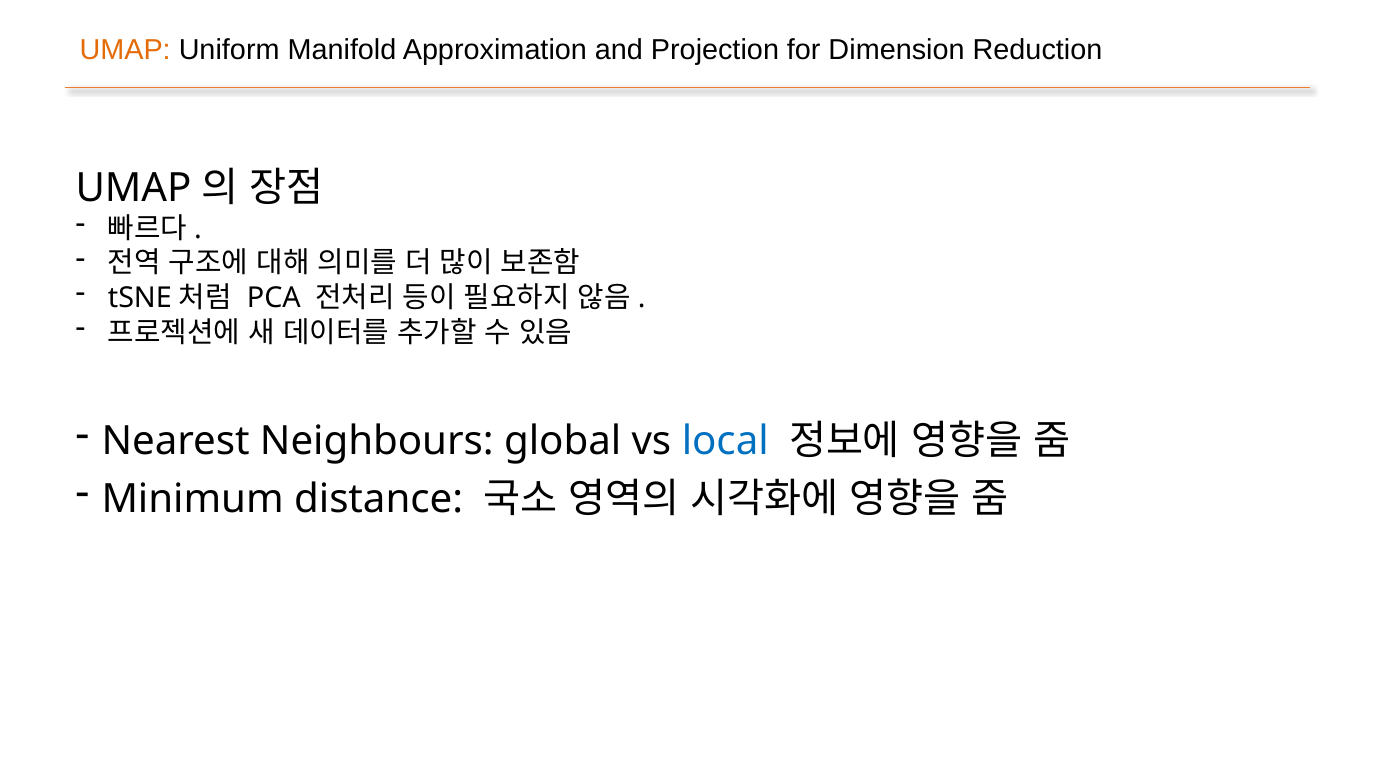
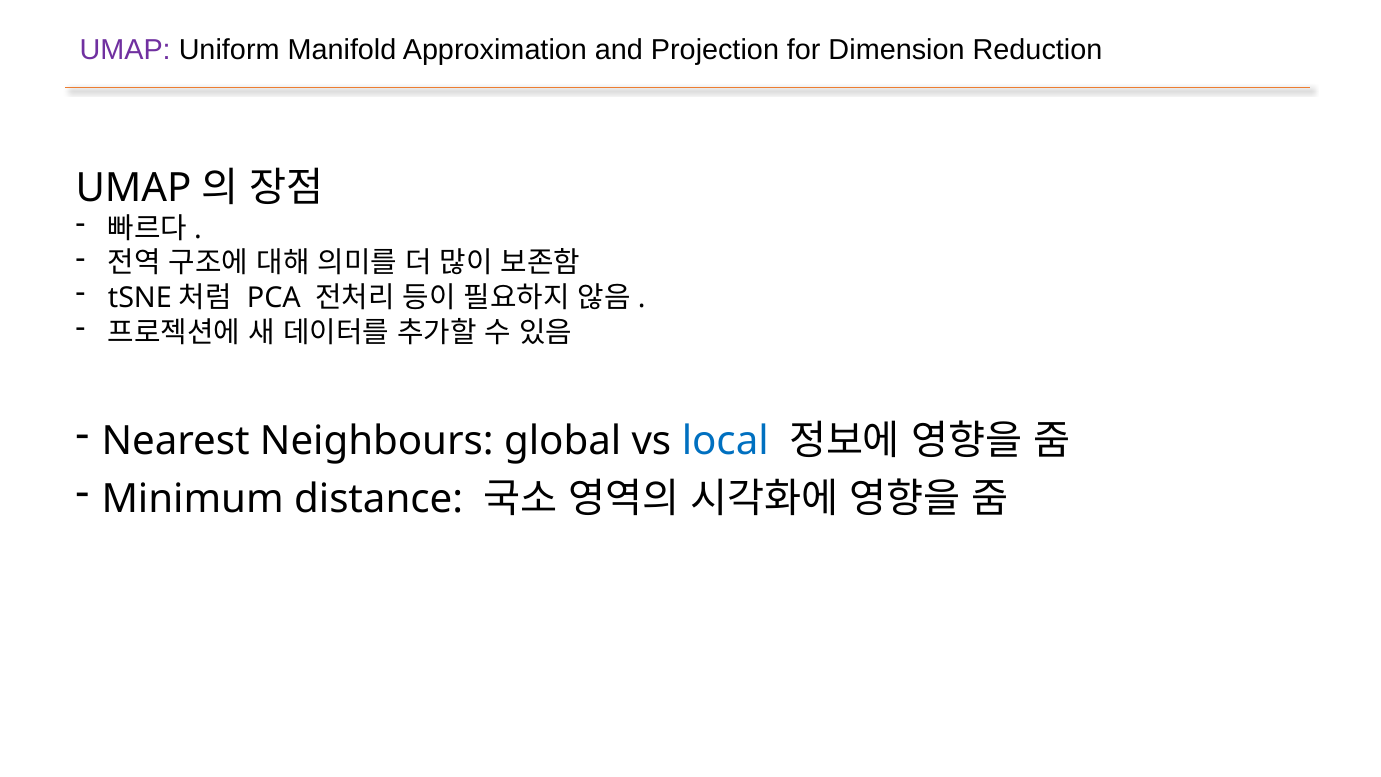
UMAP at (125, 50) colour: orange -> purple
